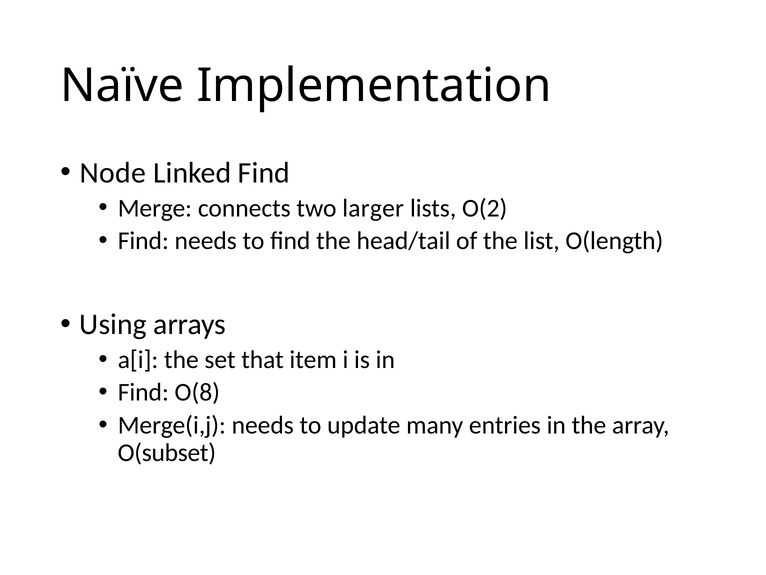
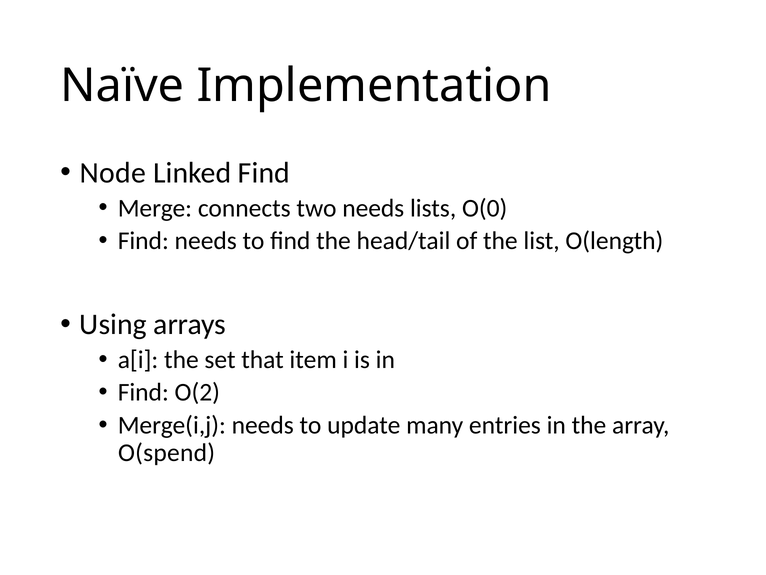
two larger: larger -> needs
O(2: O(2 -> O(0
O(8: O(8 -> O(2
O(subset: O(subset -> O(spend
